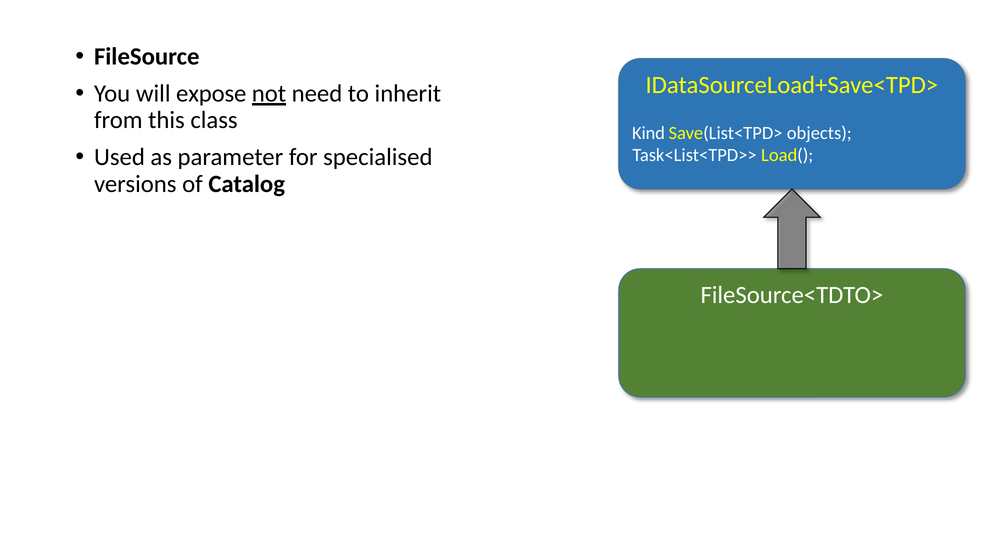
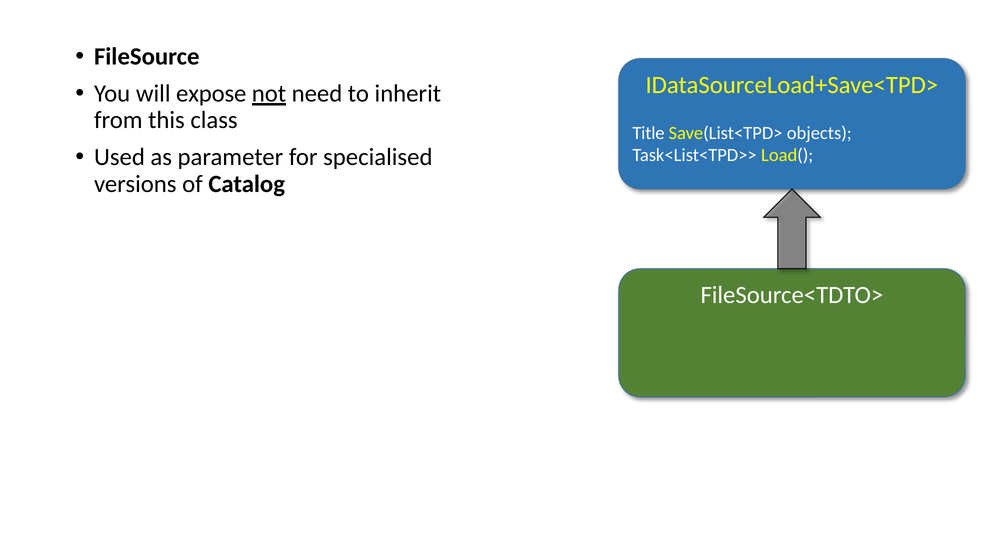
Kind: Kind -> Title
